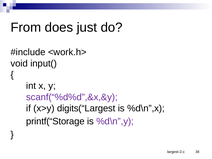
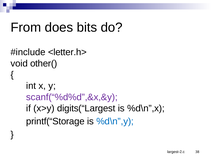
just: just -> bits
<work.h>: <work.h> -> <letter.h>
input(: input( -> other(
%d\n”,y colour: purple -> blue
